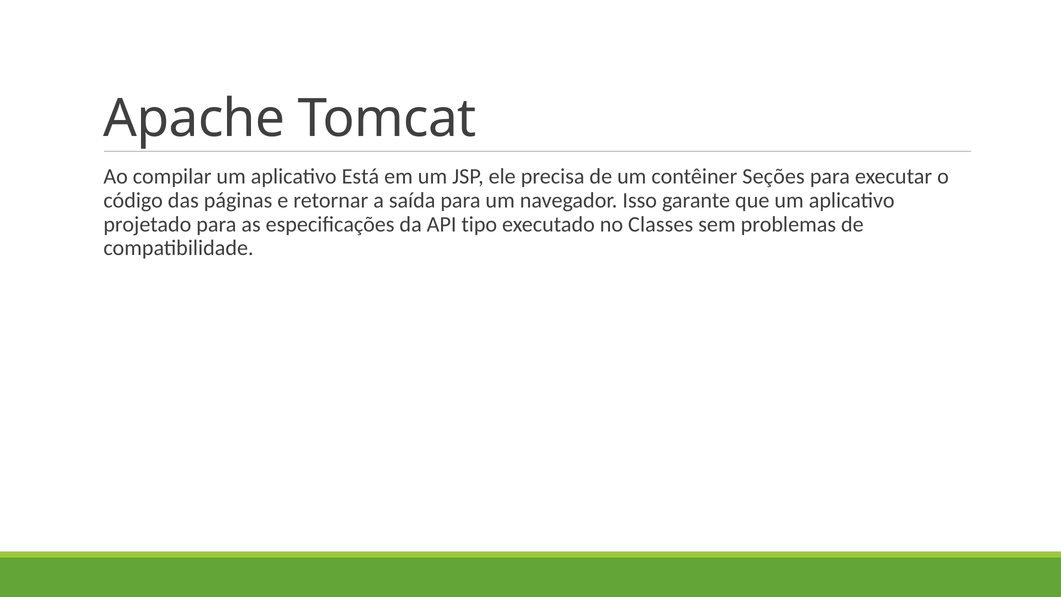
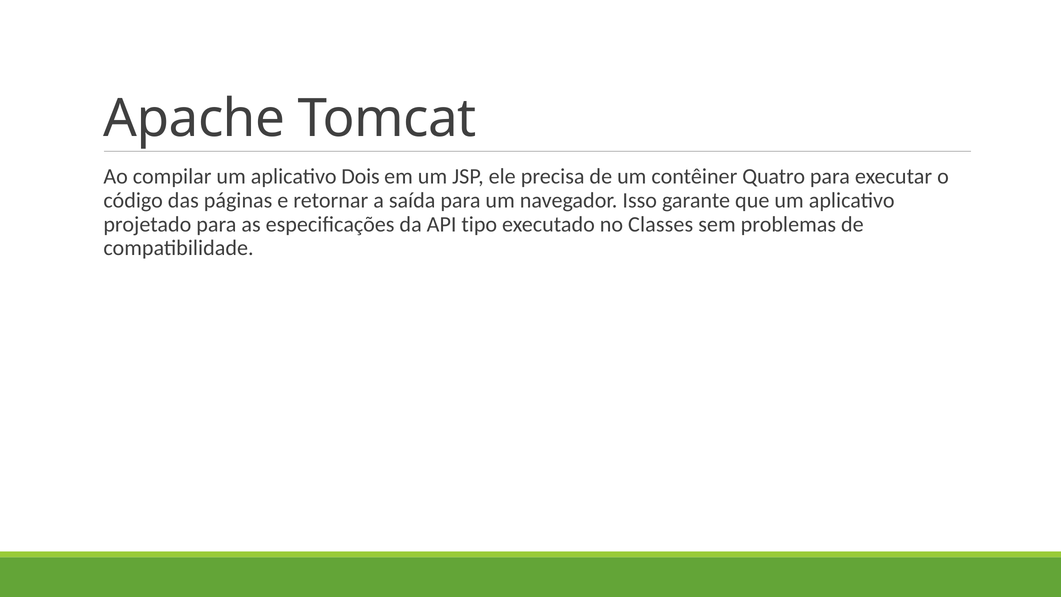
Está: Está -> Dois
Seções: Seções -> Quatro
